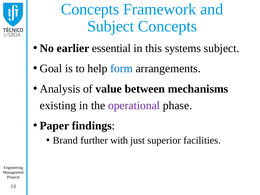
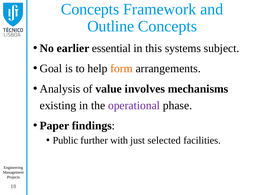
Subject at (111, 26): Subject -> Outline
form colour: blue -> orange
between: between -> involves
Brand: Brand -> Public
superior: superior -> selected
